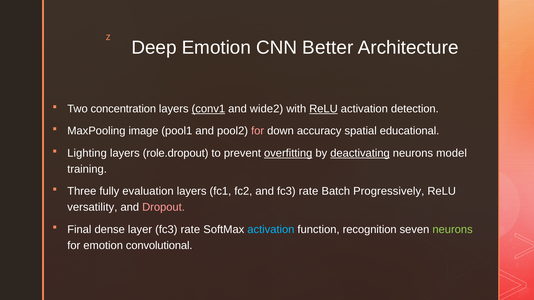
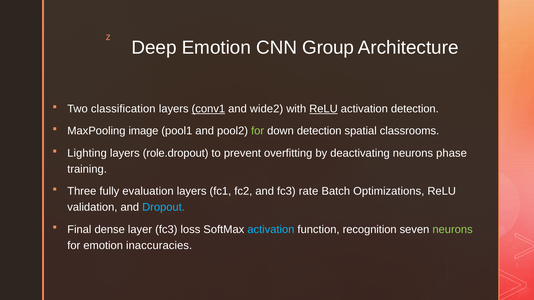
Better: Better -> Group
concentration: concentration -> classification
for at (258, 131) colour: pink -> light green
down accuracy: accuracy -> detection
educational: educational -> classrooms
overfitting underline: present -> none
deactivating underline: present -> none
model: model -> phase
Progressively: Progressively -> Optimizations
versatility: versatility -> validation
Dropout colour: pink -> light blue
layer fc3 rate: rate -> loss
convolutional: convolutional -> inaccuracies
